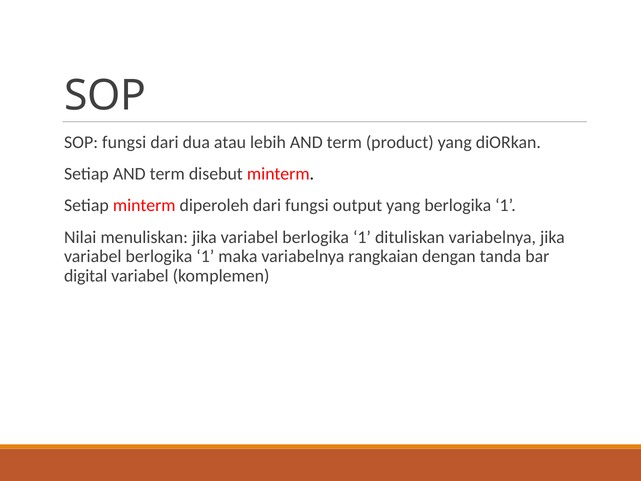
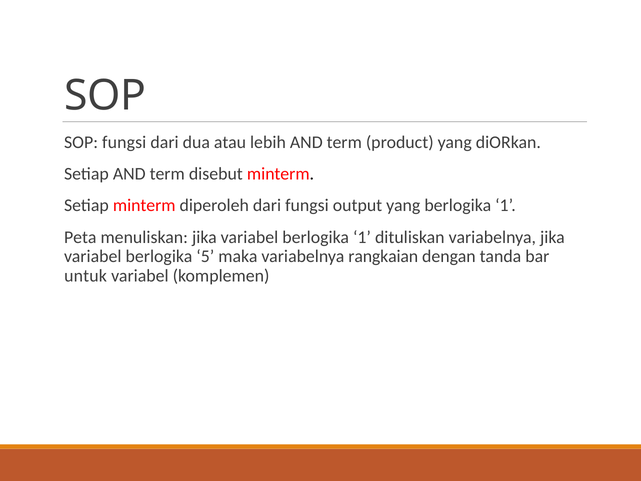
Nilai: Nilai -> Peta
1 at (205, 256): 1 -> 5
digital: digital -> untuk
